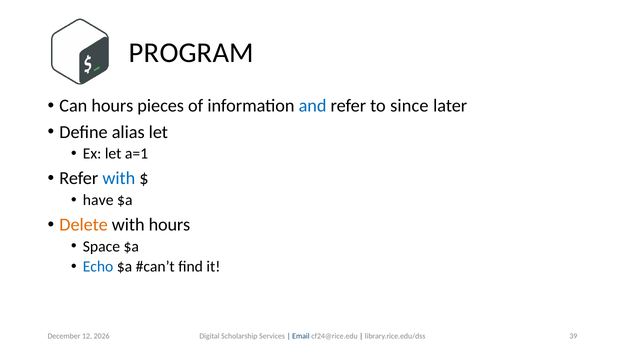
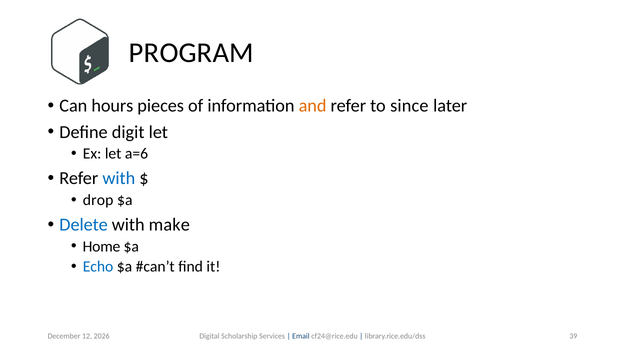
and colour: blue -> orange
alias: alias -> digit
a=1: a=1 -> a=6
have: have -> drop
Delete colour: orange -> blue
with hours: hours -> make
Space: Space -> Home
